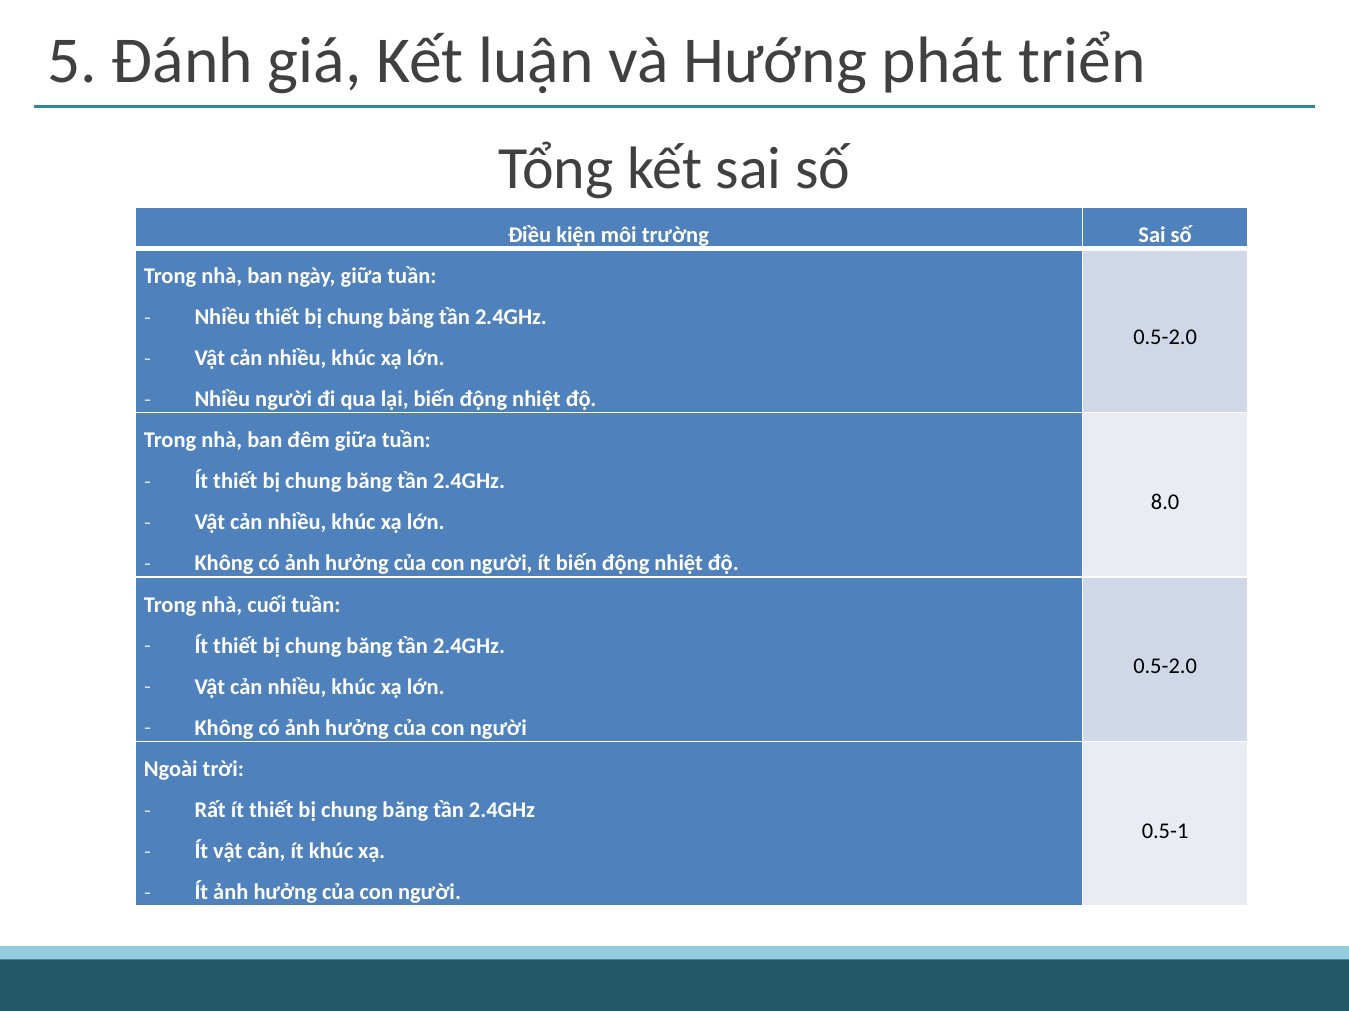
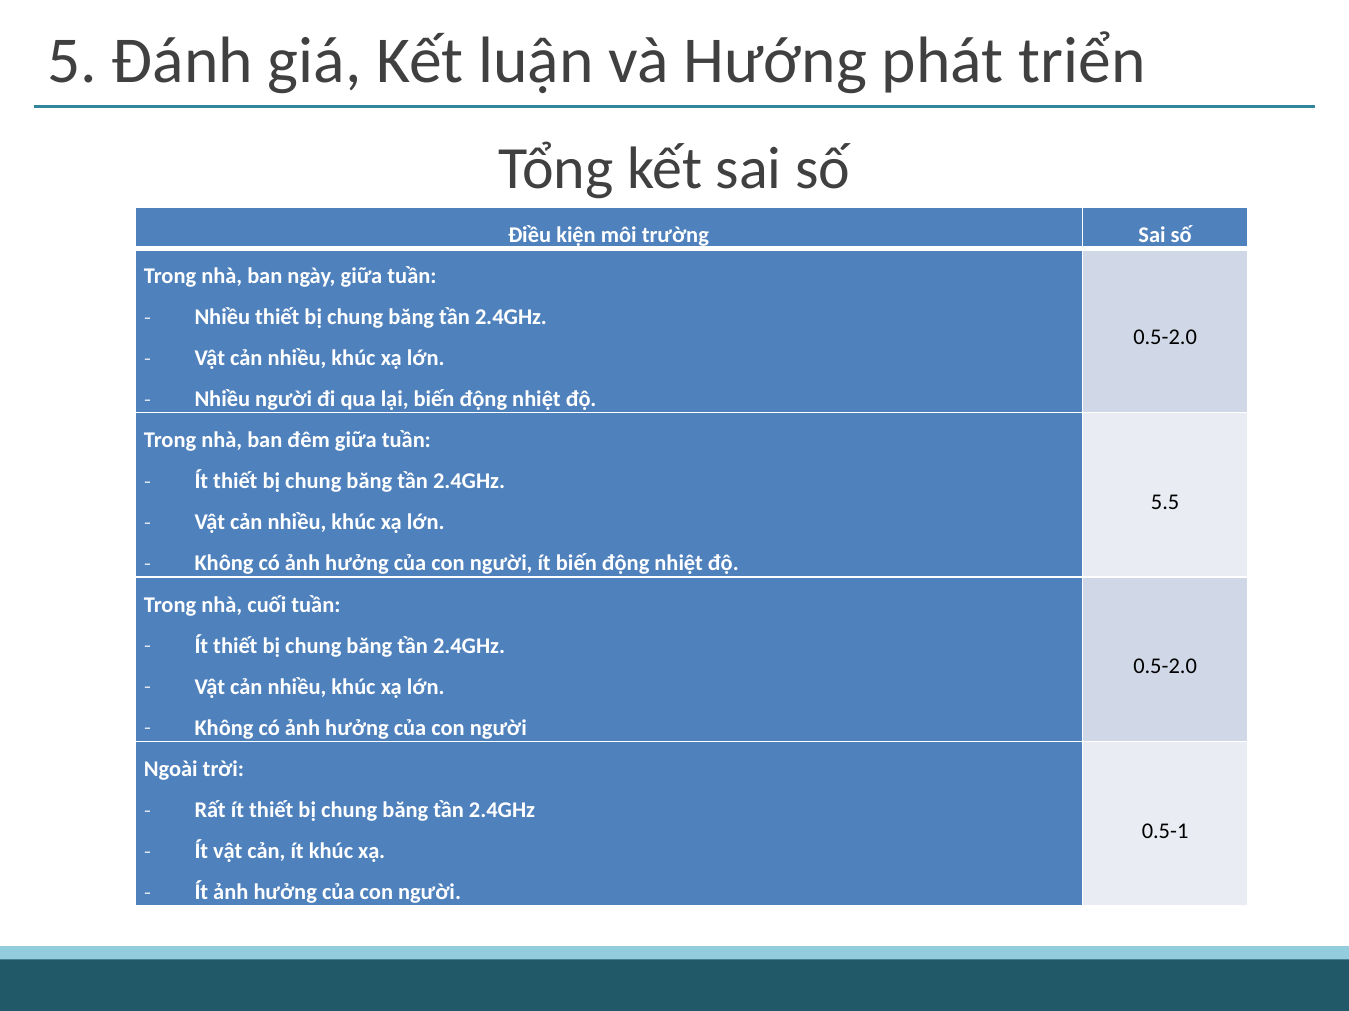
8.0: 8.0 -> 5.5
